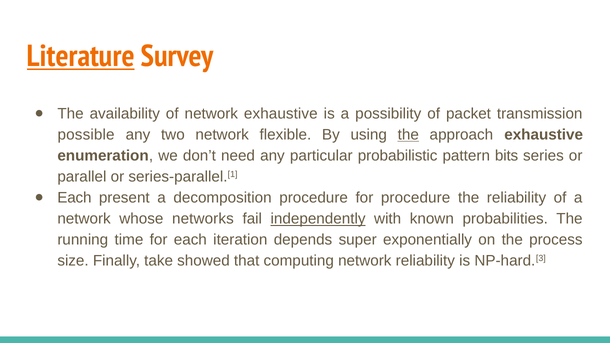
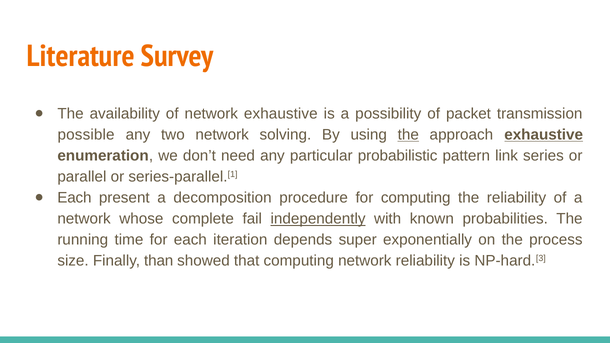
Literature underline: present -> none
flexible: flexible -> solving
exhaustive at (544, 135) underline: none -> present
bits: bits -> link
for procedure: procedure -> computing
networks: networks -> complete
take: take -> than
